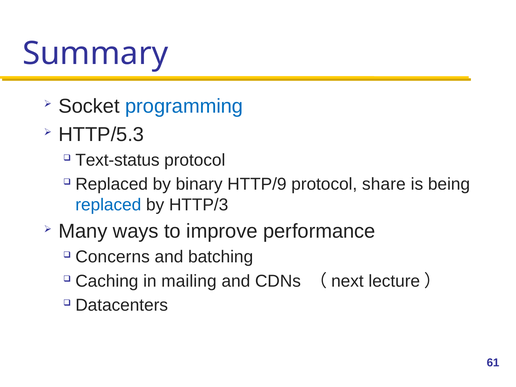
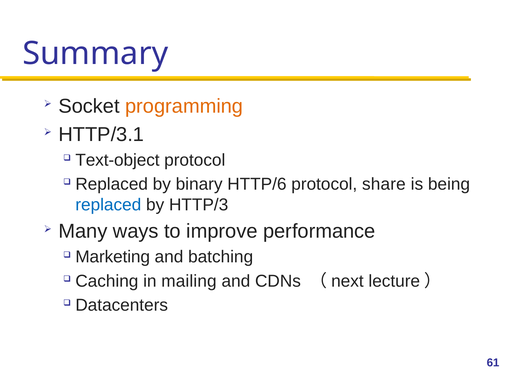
programming colour: blue -> orange
HTTP/5.3: HTTP/5.3 -> HTTP/3.1
Text-status: Text-status -> Text-object
HTTP/9: HTTP/9 -> HTTP/6
Concerns: Concerns -> Marketing
